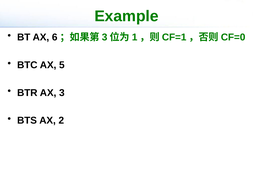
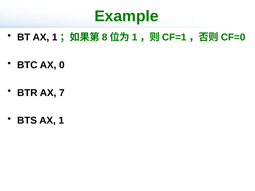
BT AX 6: 6 -> 1
3 at (105, 37): 3 -> 8
5: 5 -> 0
AX 3: 3 -> 7
BTS AX 2: 2 -> 1
